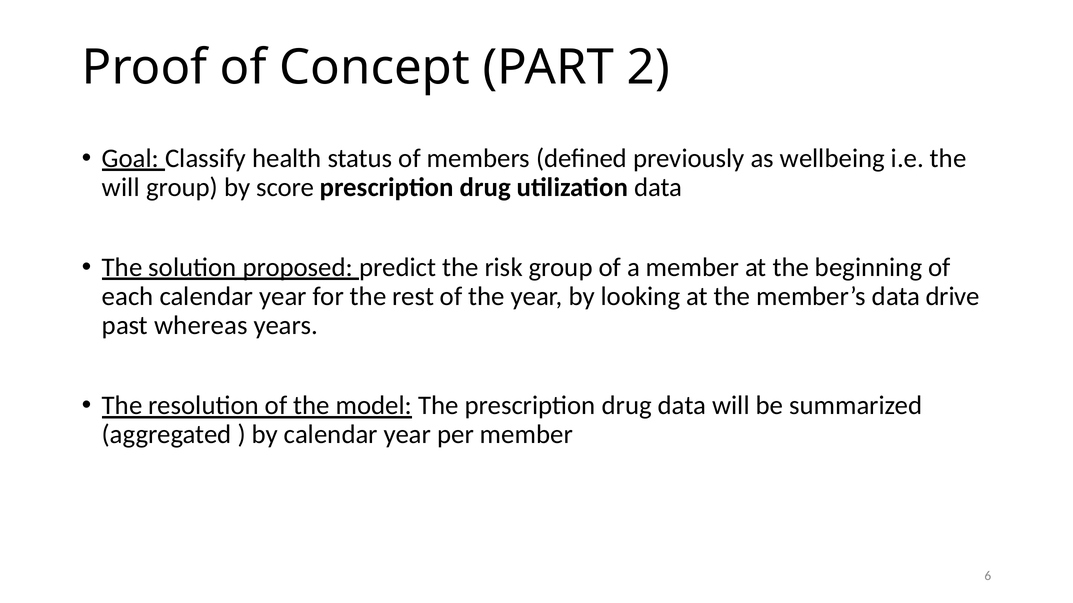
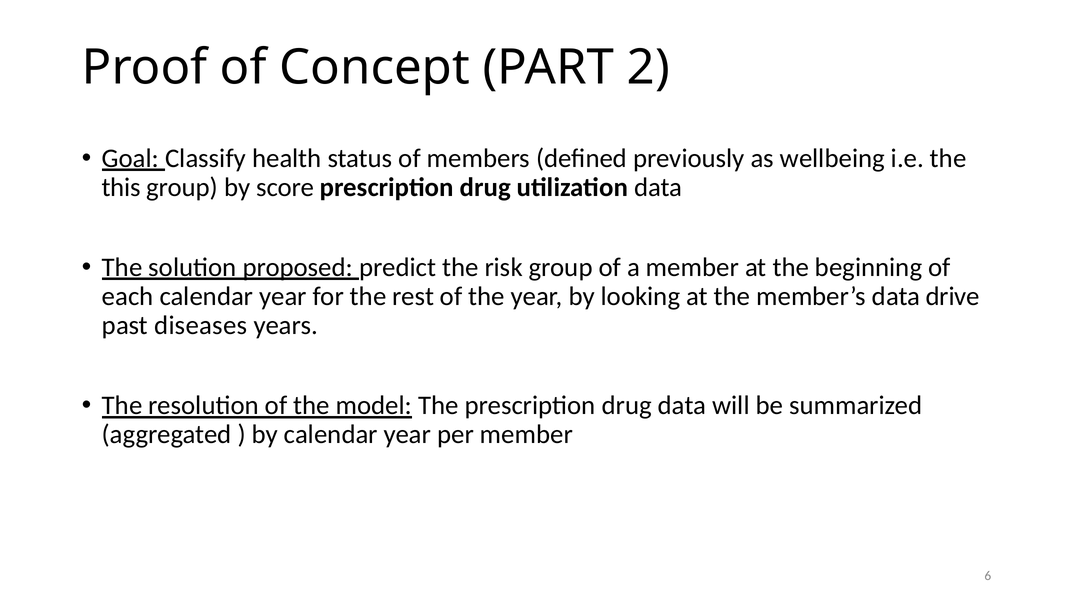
will at (121, 187): will -> this
whereas: whereas -> diseases
